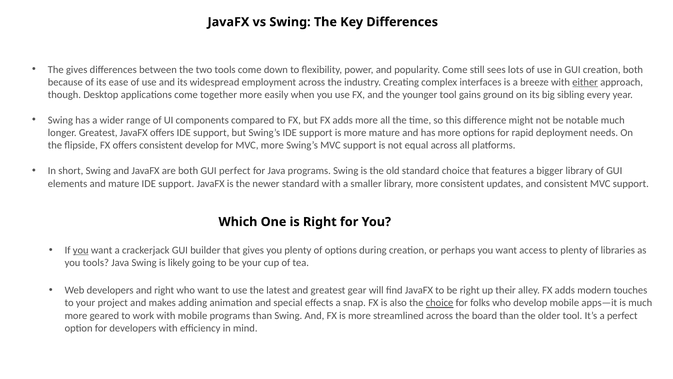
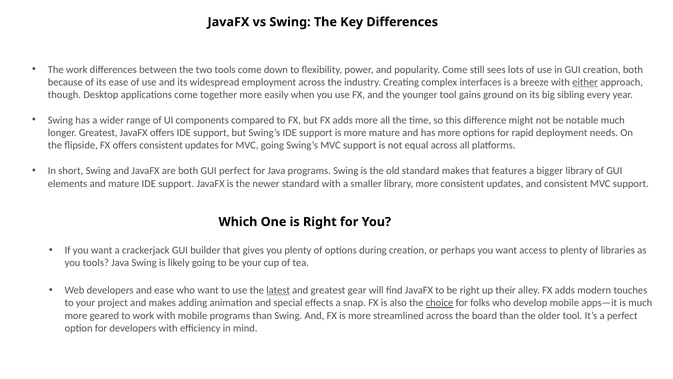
The gives: gives -> work
offers consistent develop: develop -> updates
MVC more: more -> going
standard choice: choice -> makes
you at (81, 250) underline: present -> none
and right: right -> ease
latest underline: none -> present
